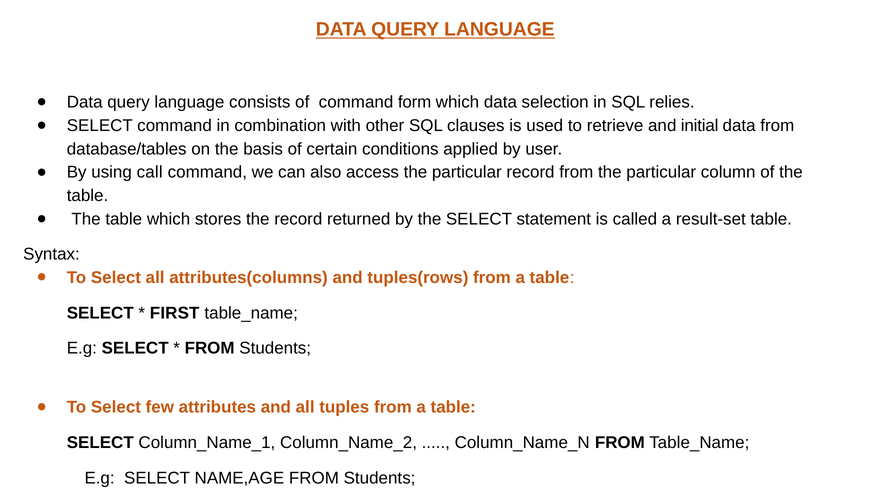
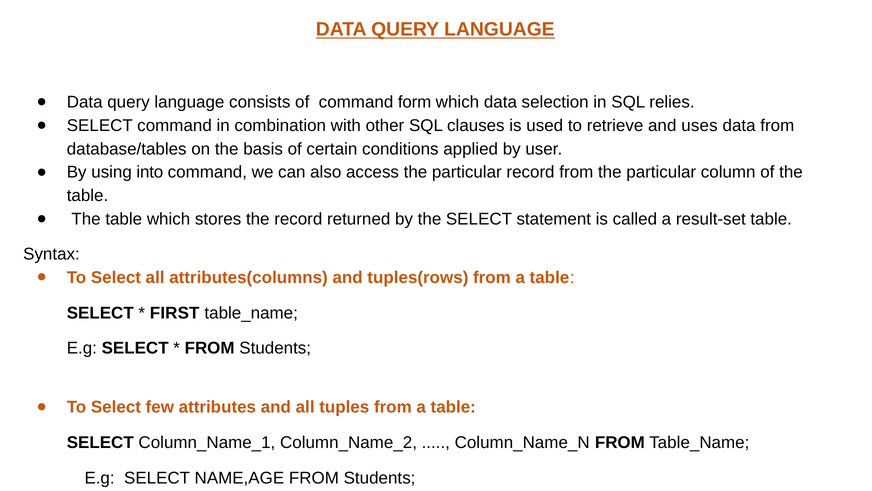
initial: initial -> uses
call: call -> into
